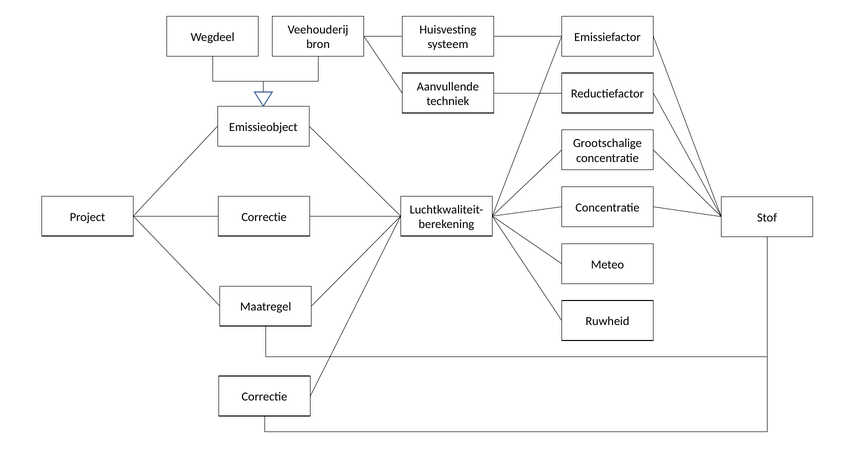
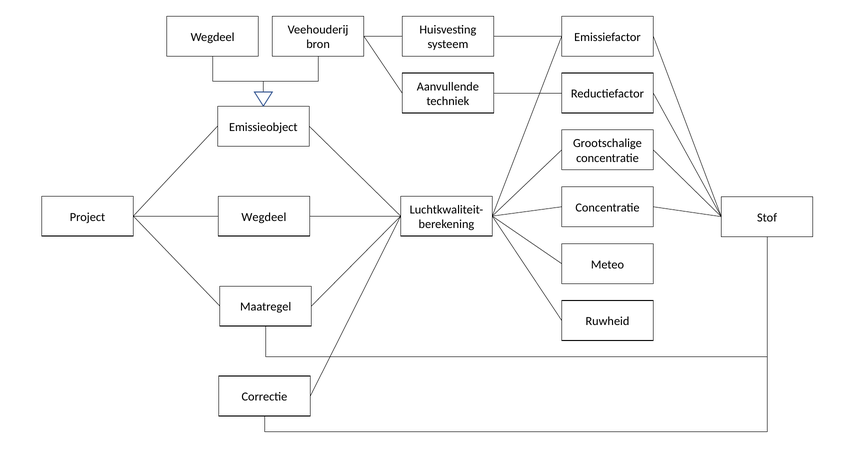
Correctie at (264, 217): Correctie -> Wegdeel
